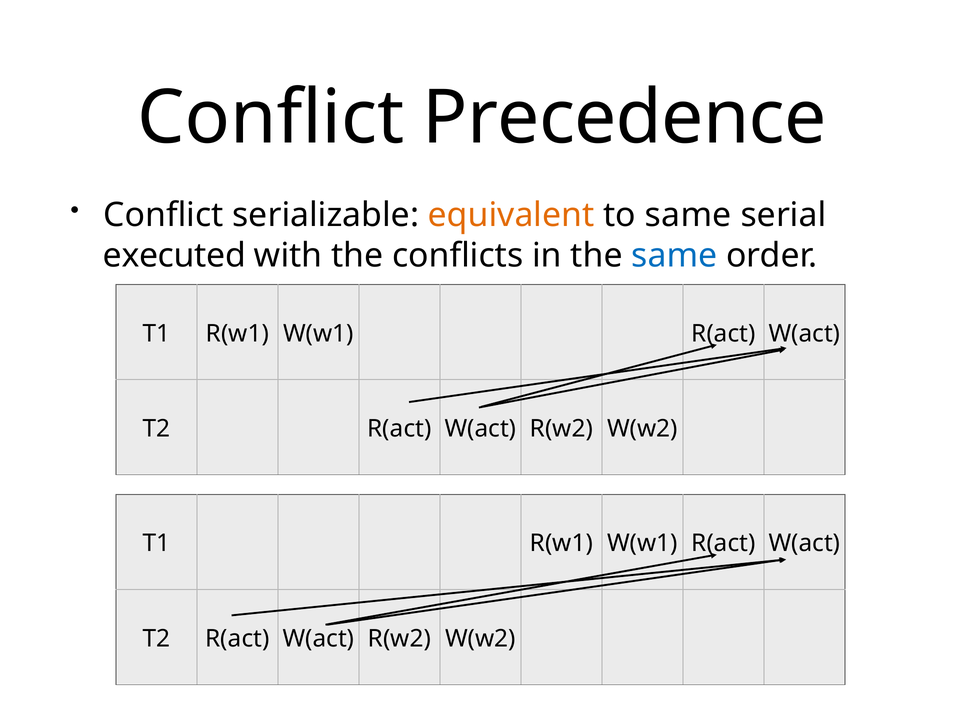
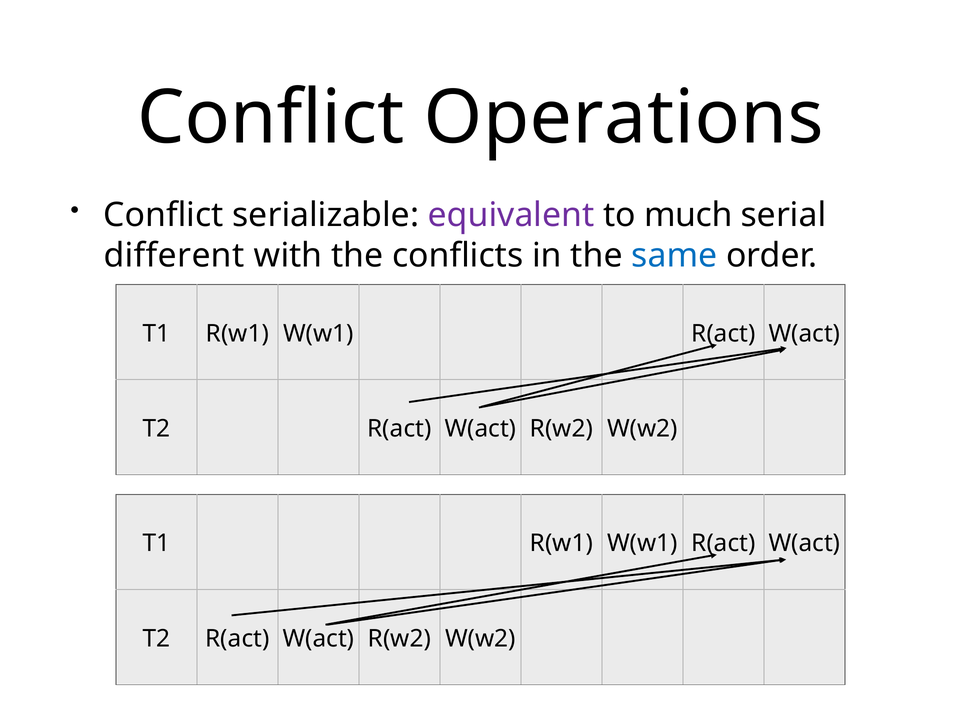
Precedence: Precedence -> Operations
equivalent colour: orange -> purple
to same: same -> much
executed: executed -> different
